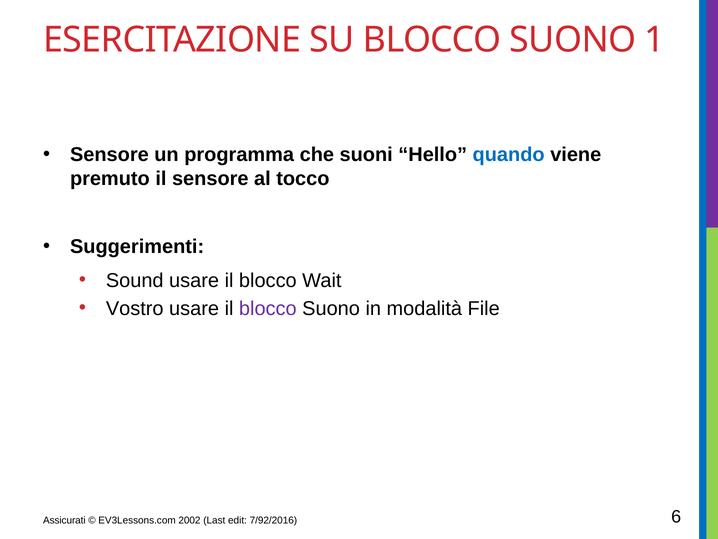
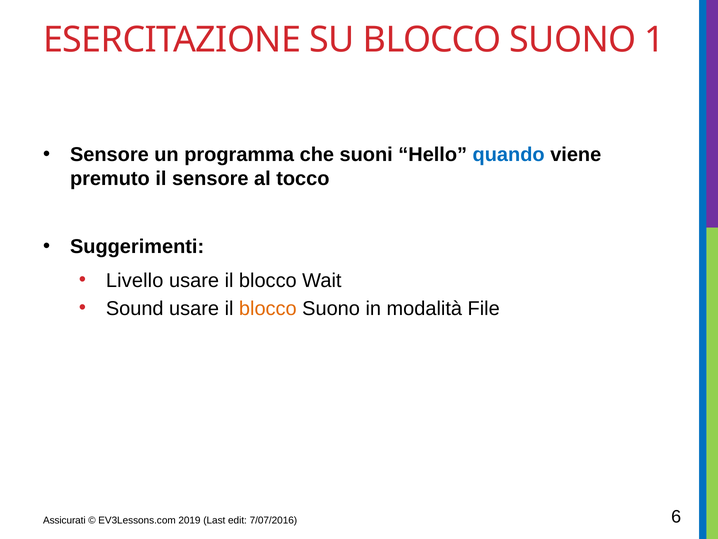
Sound: Sound -> Livello
Vostro: Vostro -> Sound
blocco at (268, 308) colour: purple -> orange
2002: 2002 -> 2019
7/92/2016: 7/92/2016 -> 7/07/2016
